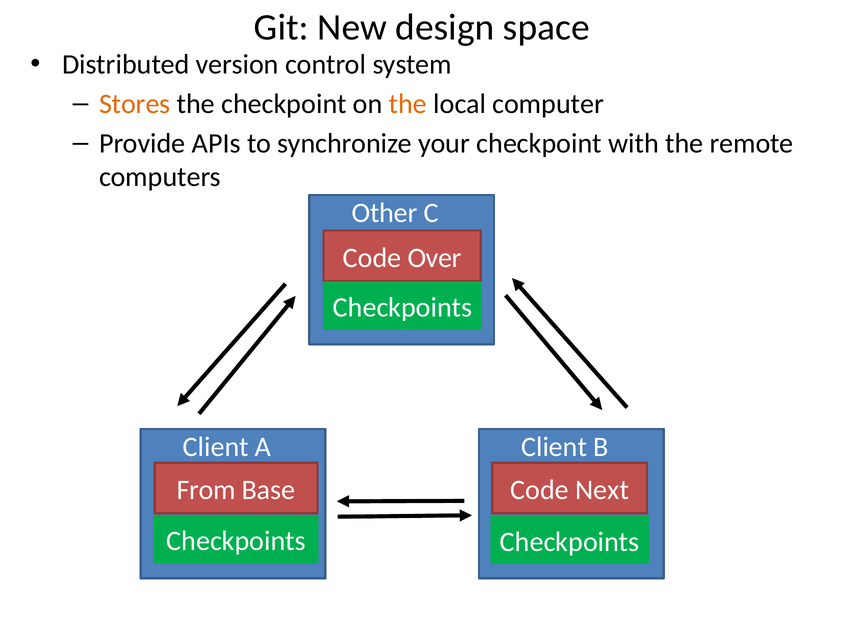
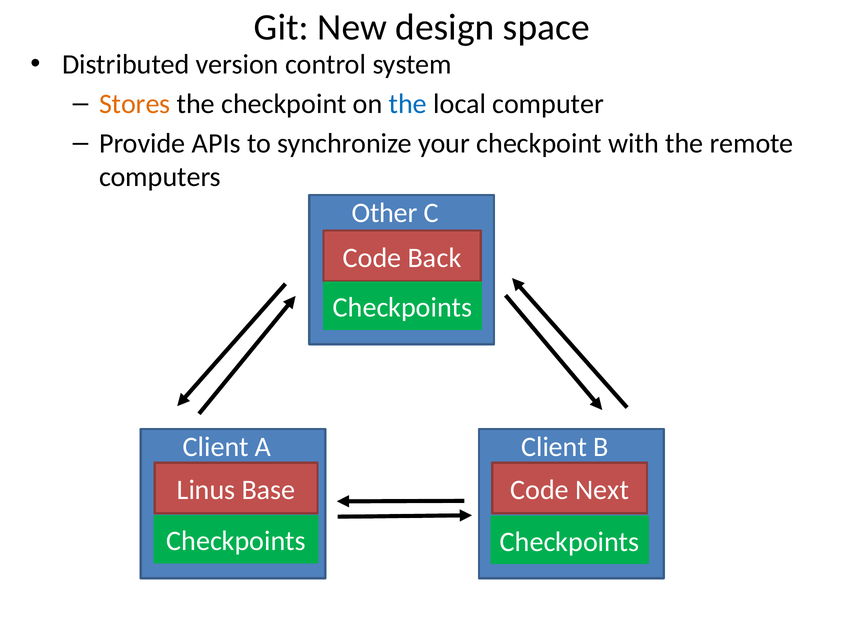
the at (408, 104) colour: orange -> blue
Over: Over -> Back
From: From -> Linus
